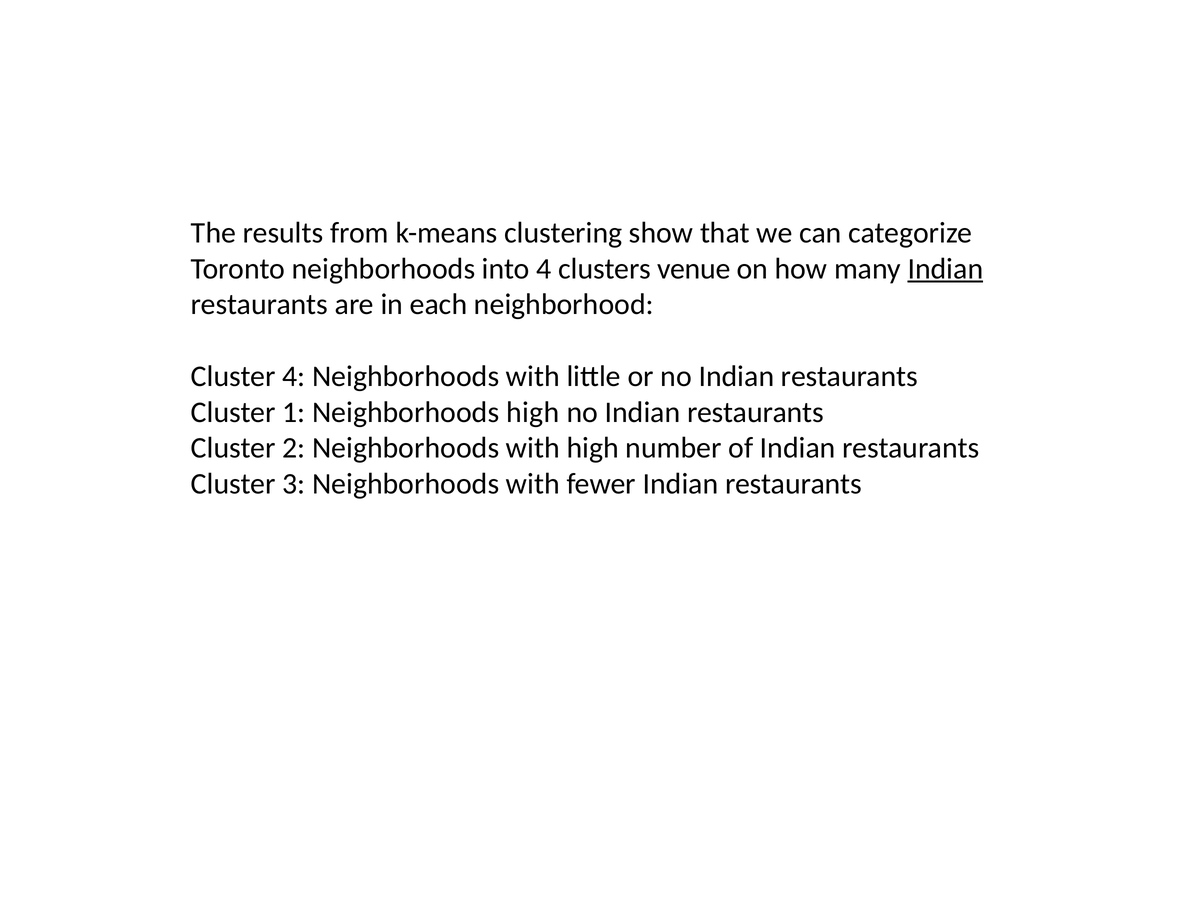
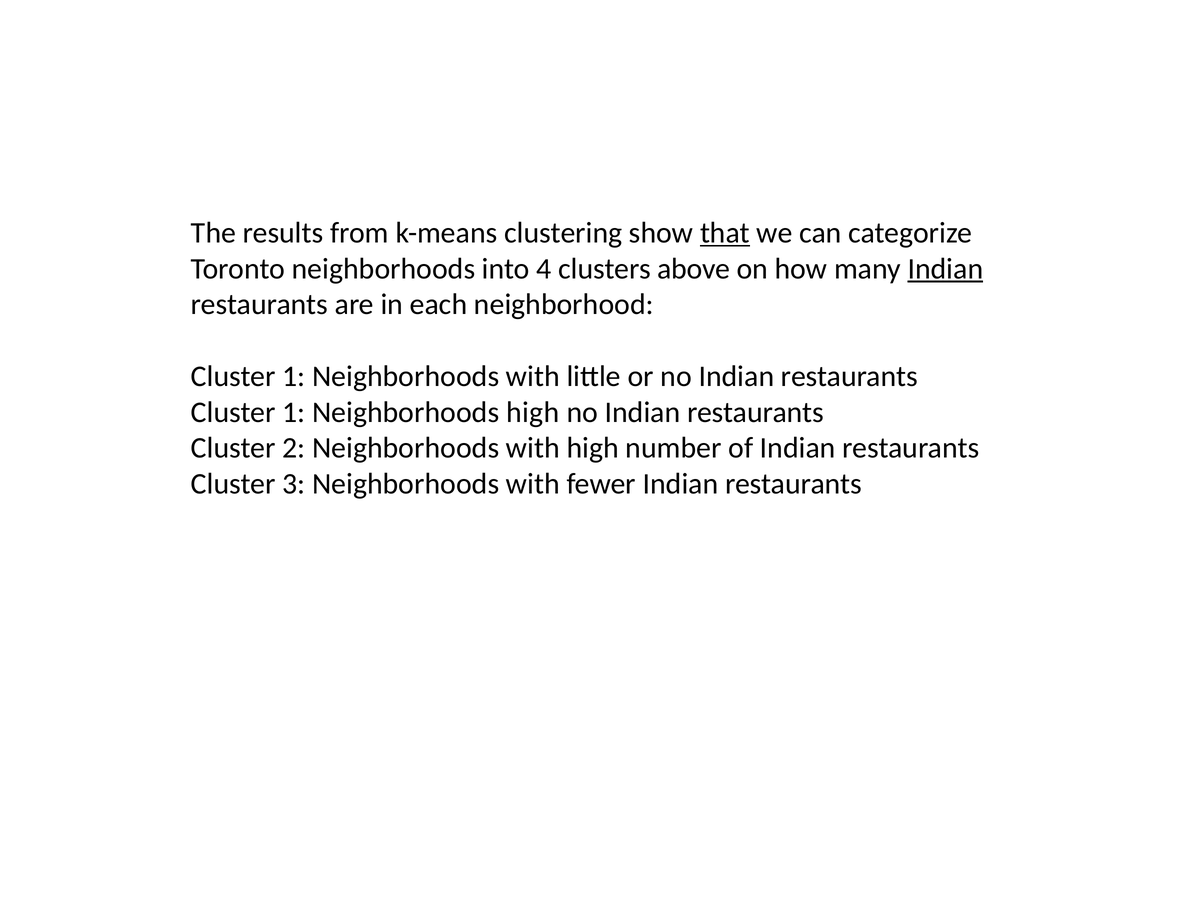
that underline: none -> present
venue: venue -> above
4 at (294, 376): 4 -> 1
